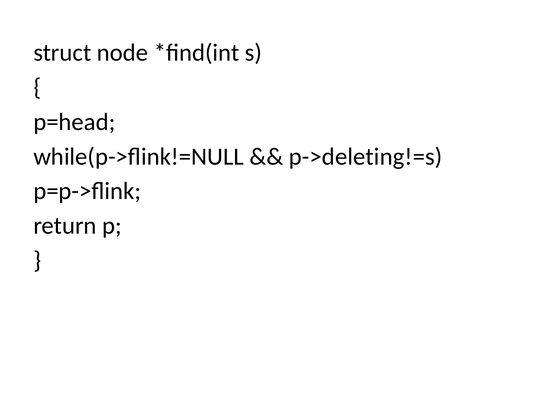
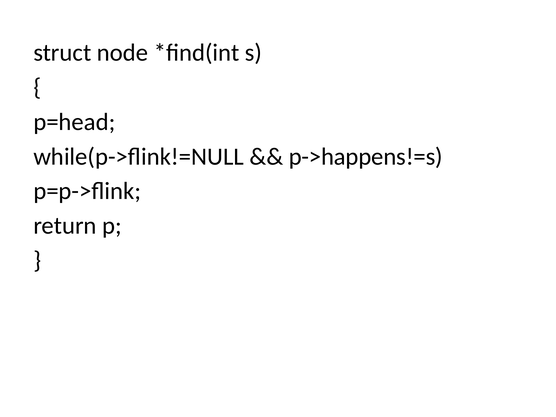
p->deleting!=s: p->deleting!=s -> p->happens!=s
